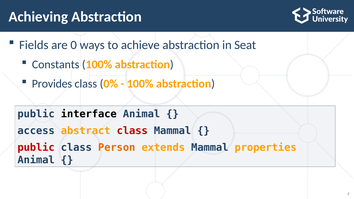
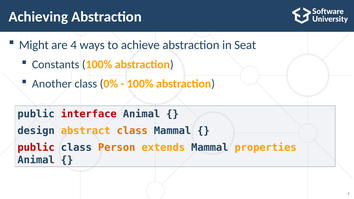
Fields: Fields -> Might
0: 0 -> 4
Provides: Provides -> Another
interface colour: black -> red
access: access -> design
class at (132, 131) colour: red -> orange
